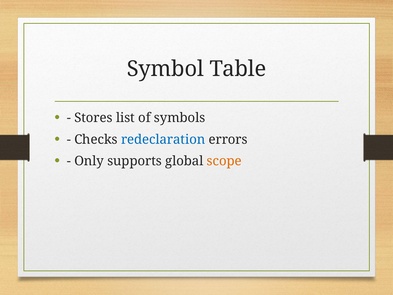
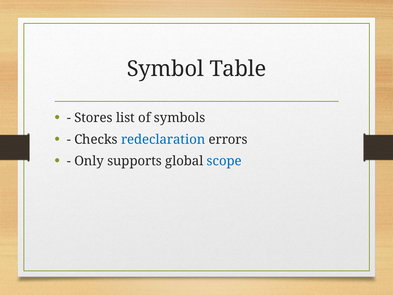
scope colour: orange -> blue
